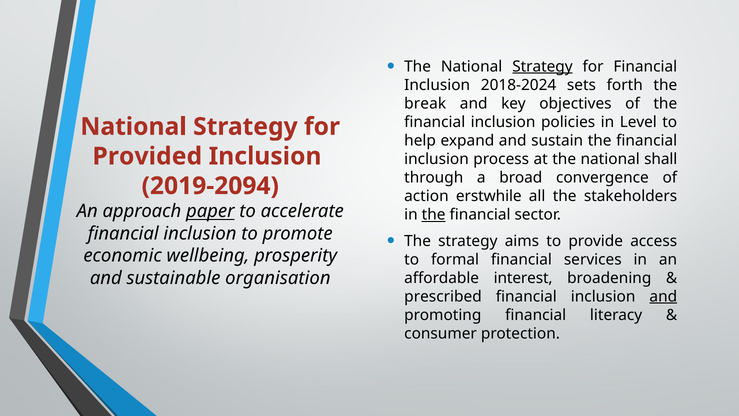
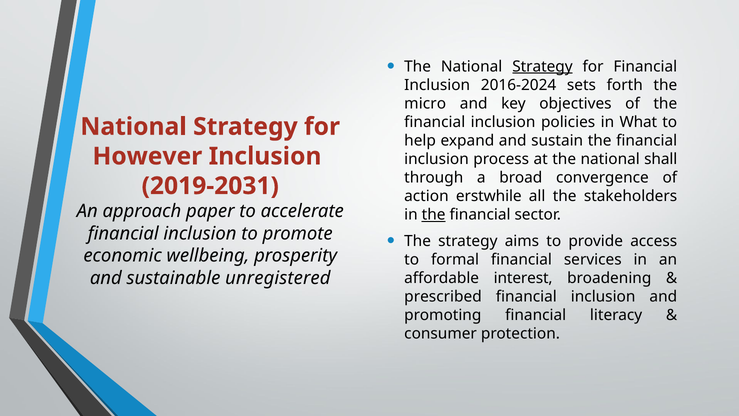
2018-2024: 2018-2024 -> 2016-2024
break: break -> micro
Level: Level -> What
Provided: Provided -> However
2019-2094: 2019-2094 -> 2019-2031
paper underline: present -> none
organisation: organisation -> unregistered
and at (663, 296) underline: present -> none
